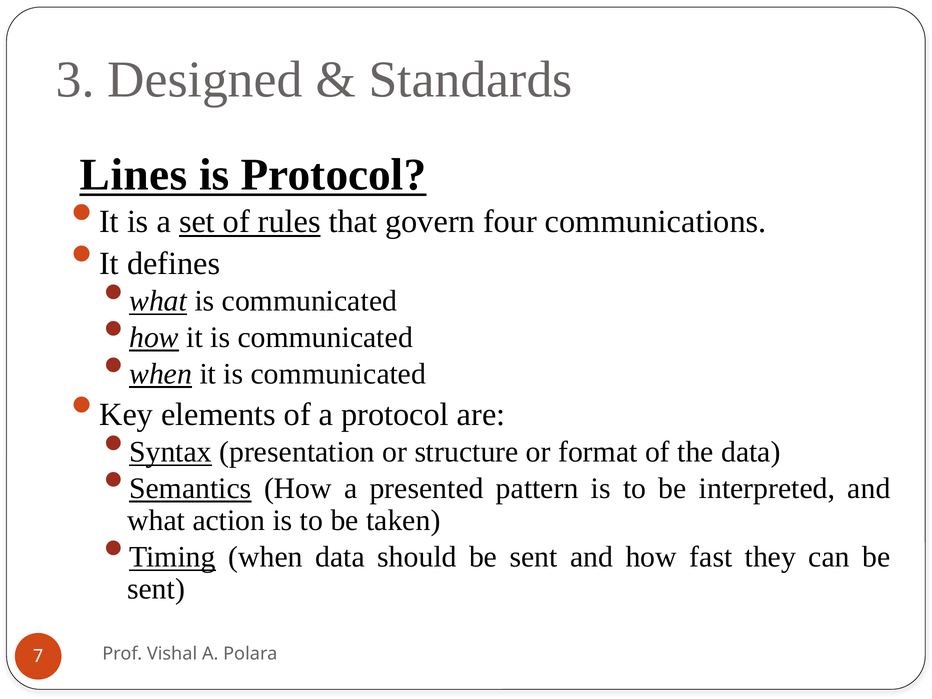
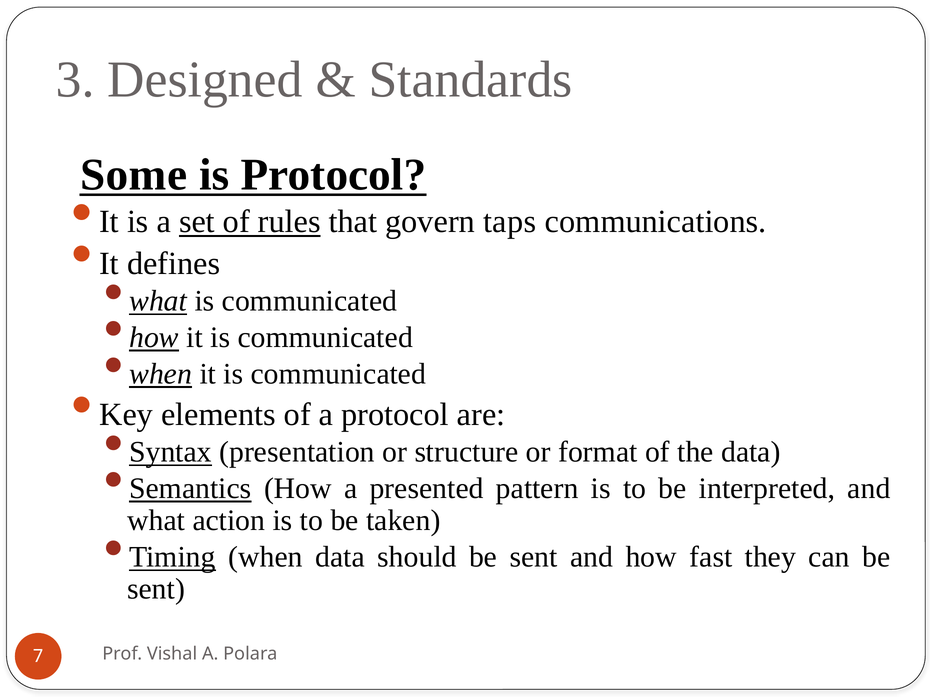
Lines: Lines -> Some
four: four -> taps
